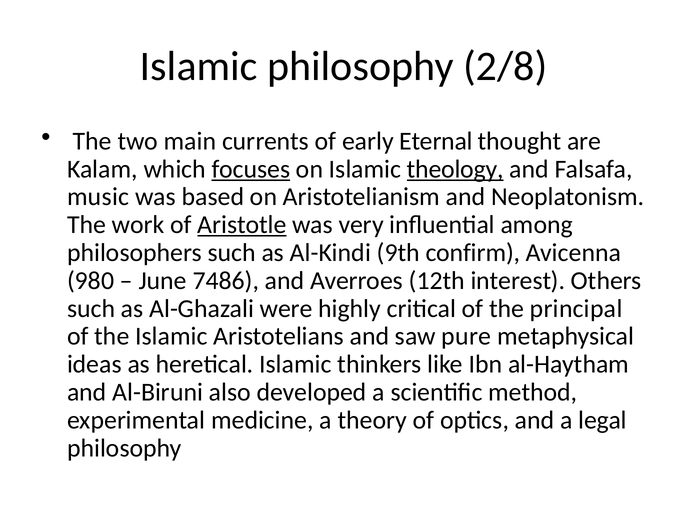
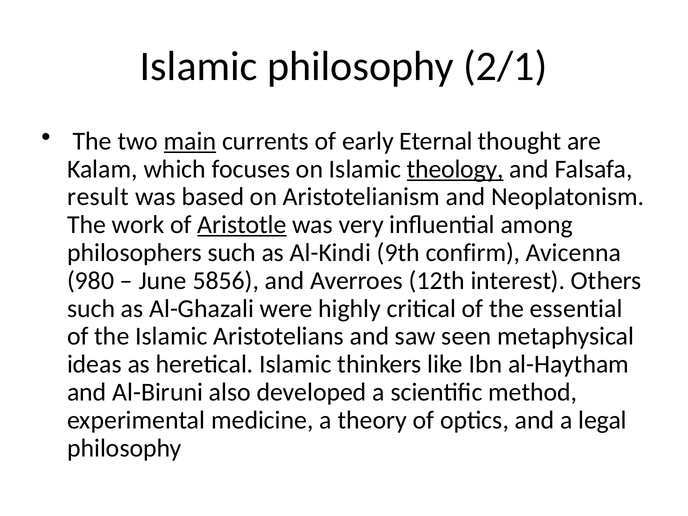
2/8: 2/8 -> 2/1
main underline: none -> present
focuses underline: present -> none
music: music -> result
7486: 7486 -> 5856
principal: principal -> essential
pure: pure -> seen
